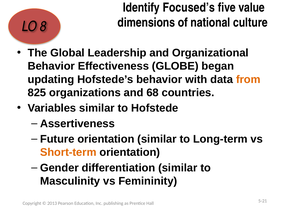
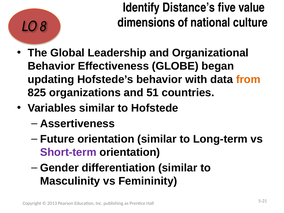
Focused’s: Focused’s -> Distance’s
68: 68 -> 51
Short-term colour: orange -> purple
